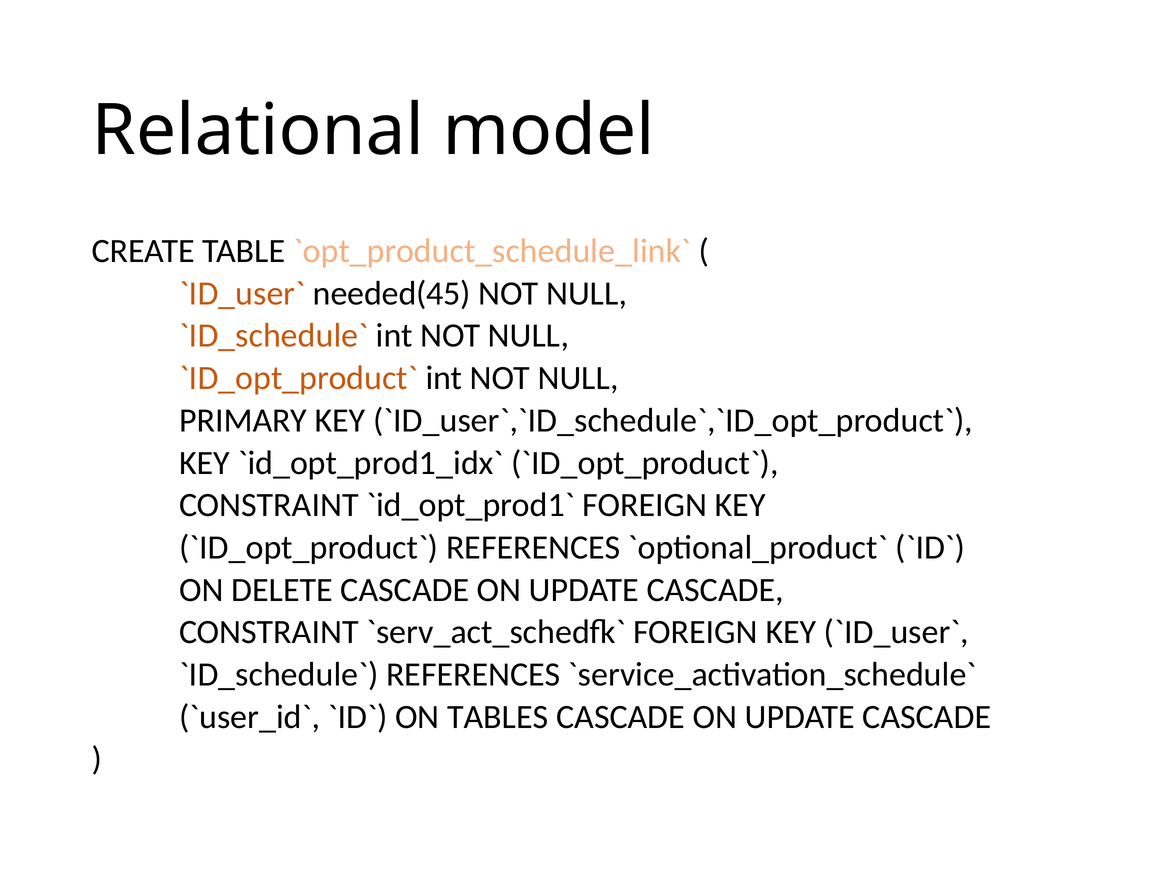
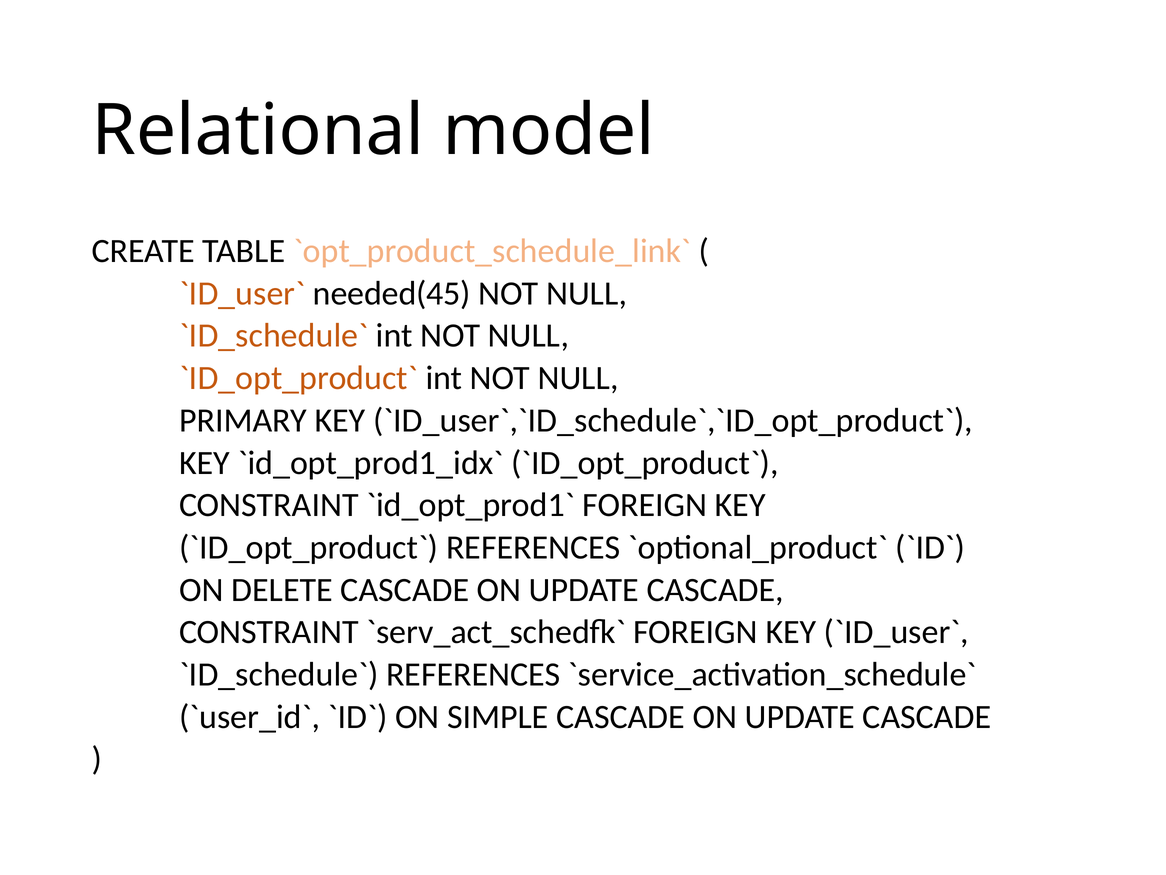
TABLES: TABLES -> SIMPLE
